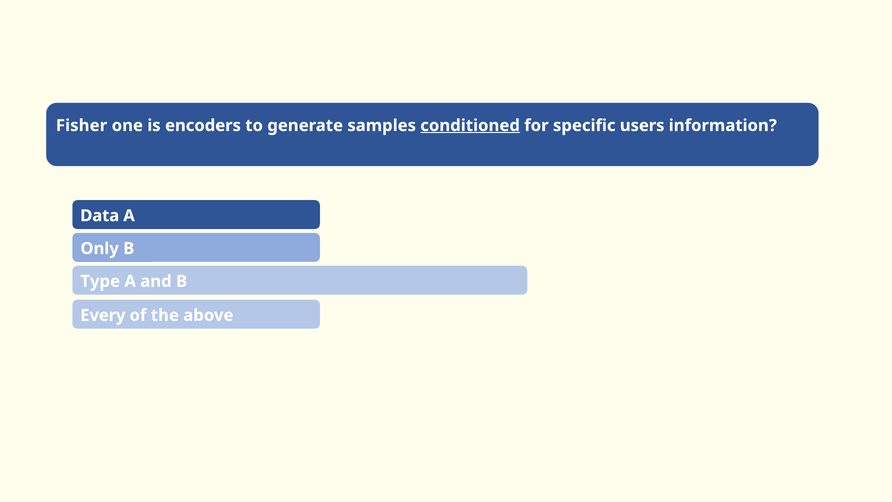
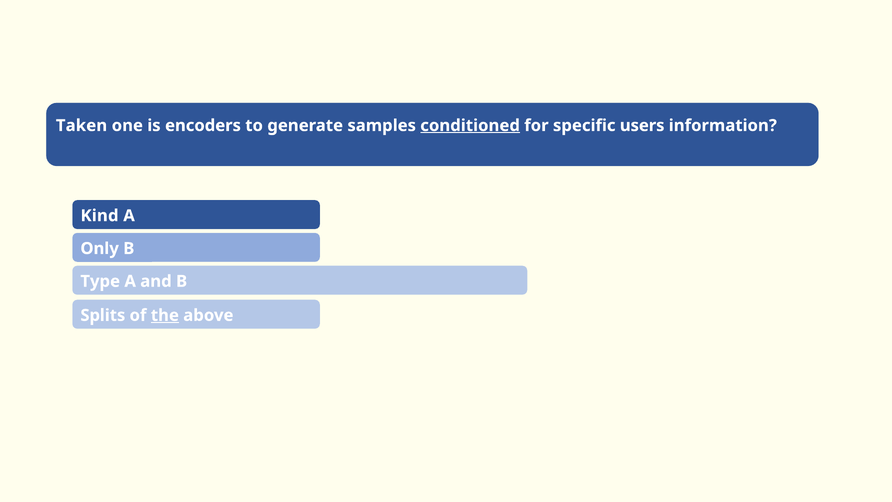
Fisher: Fisher -> Taken
Data: Data -> Kind
Every: Every -> Splits
the underline: none -> present
